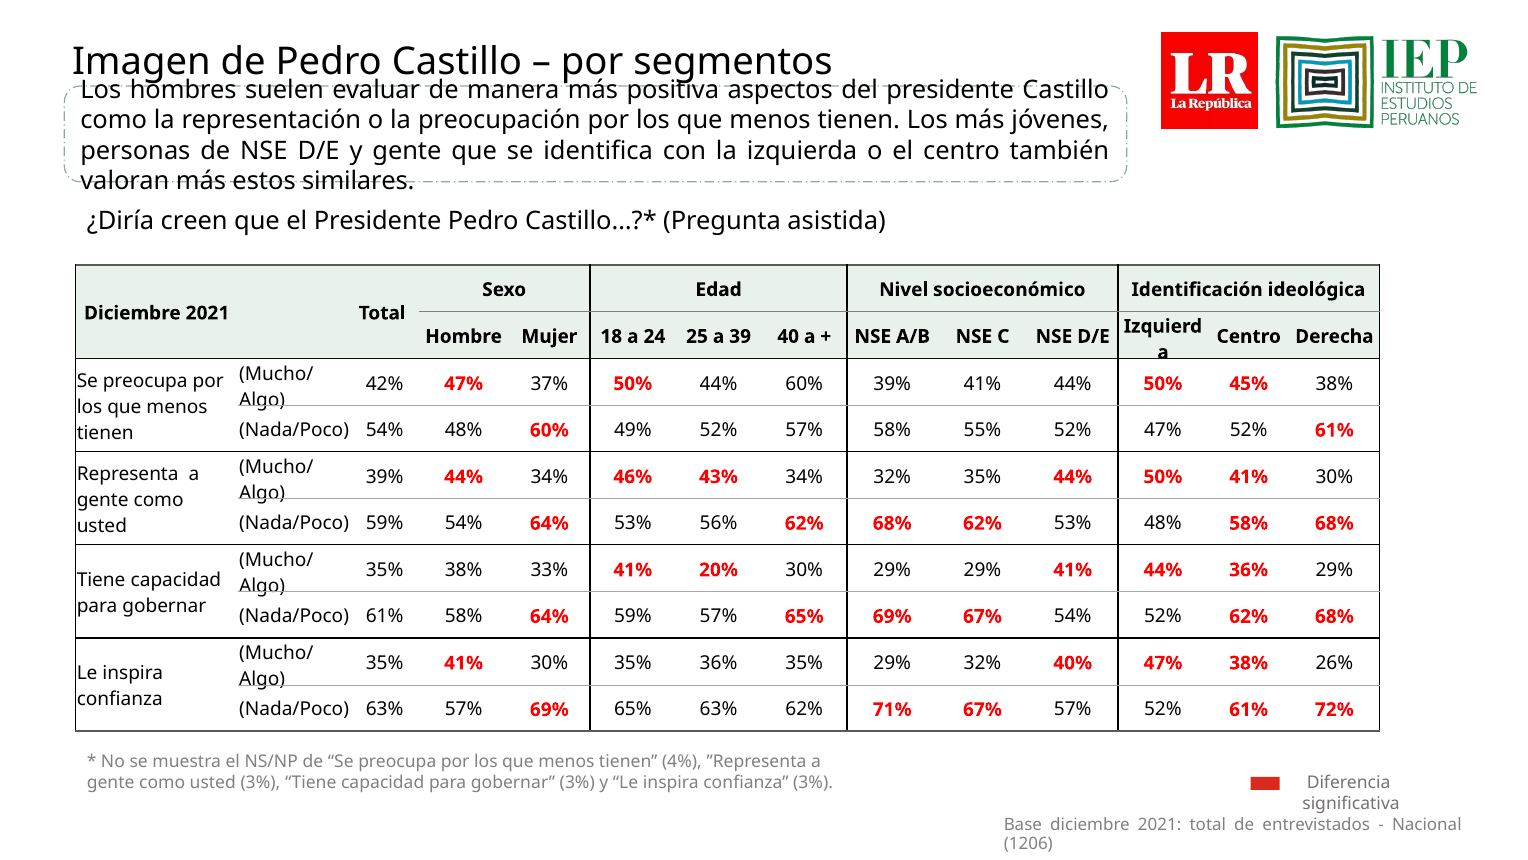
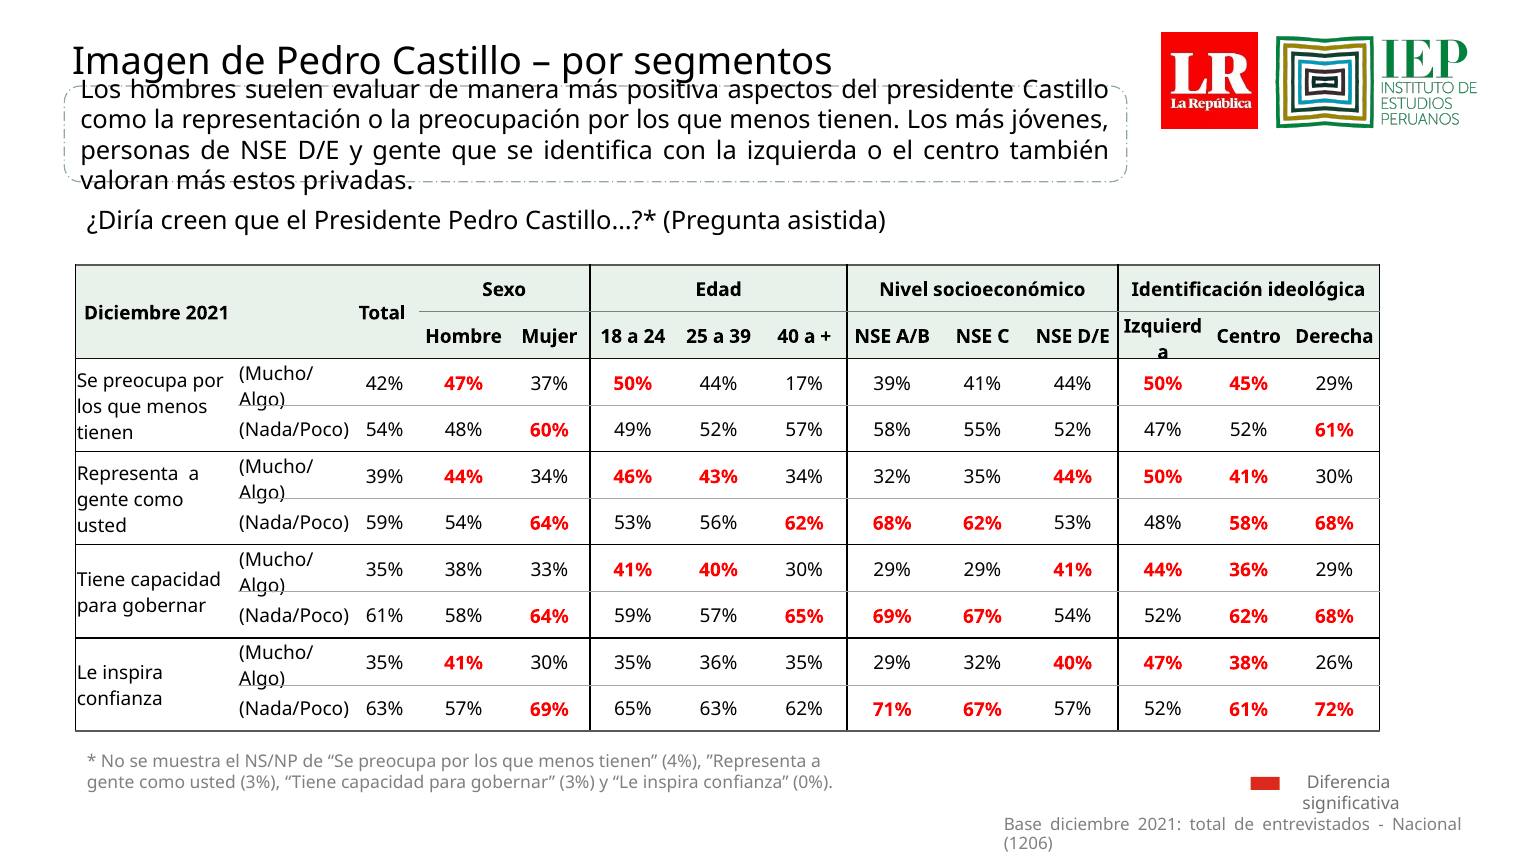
similares: similares -> privadas
44% 60%: 60% -> 17%
45% 38%: 38% -> 29%
41% 20%: 20% -> 40%
confianza 3%: 3% -> 0%
